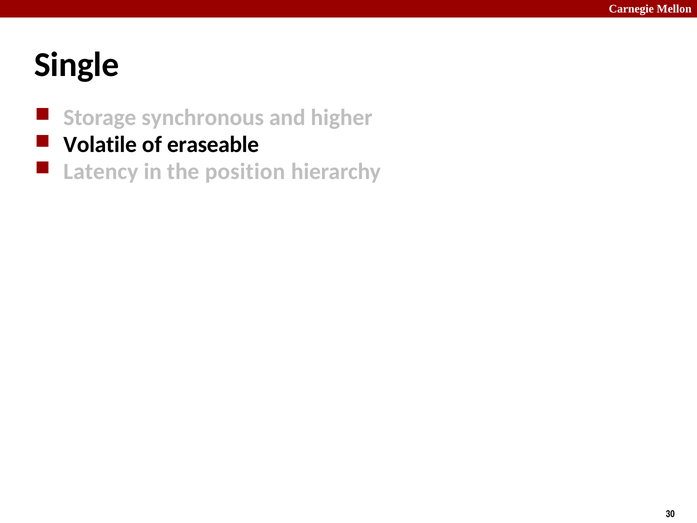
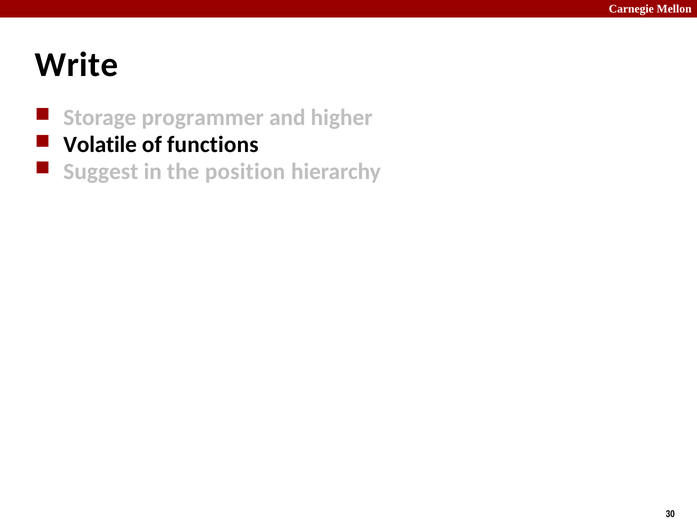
Single: Single -> Write
synchronous: synchronous -> programmer
eraseable: eraseable -> functions
Latency: Latency -> Suggest
